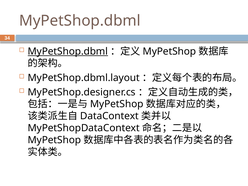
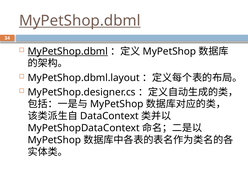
MyPetShop.dbml at (80, 21) underline: none -> present
